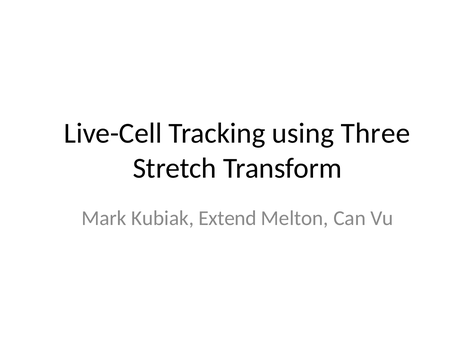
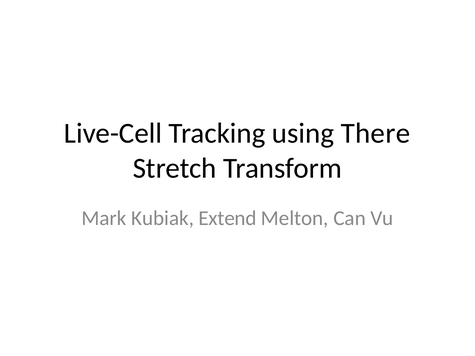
Three: Three -> There
